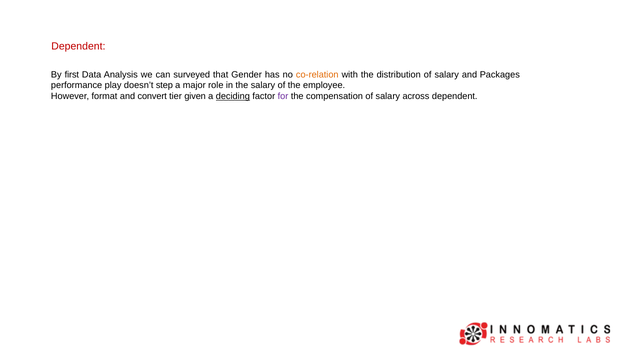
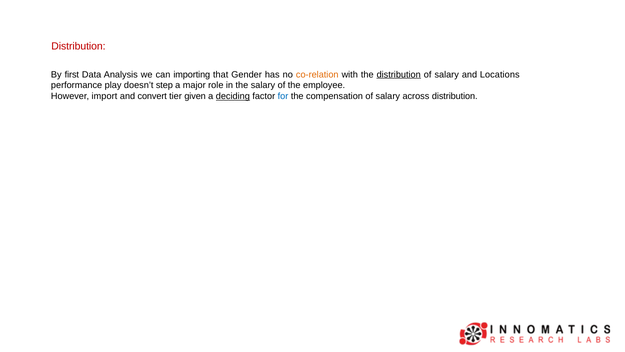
Dependent at (78, 46): Dependent -> Distribution
surveyed: surveyed -> importing
distribution at (399, 74) underline: none -> present
Packages: Packages -> Locations
format: format -> import
for colour: purple -> blue
across dependent: dependent -> distribution
